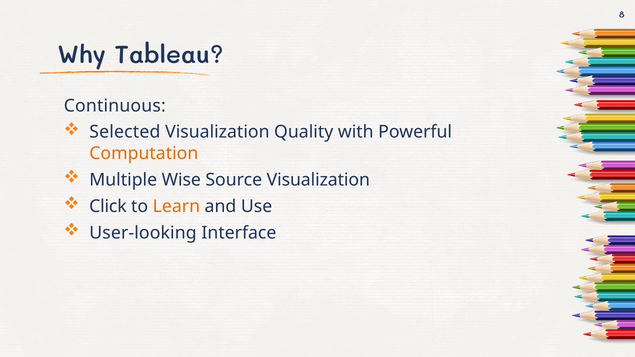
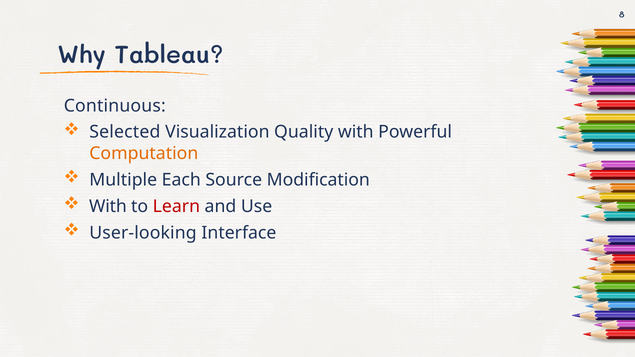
Wise: Wise -> Each
Source Visualization: Visualization -> Modification
Click at (108, 206): Click -> With
Learn colour: orange -> red
